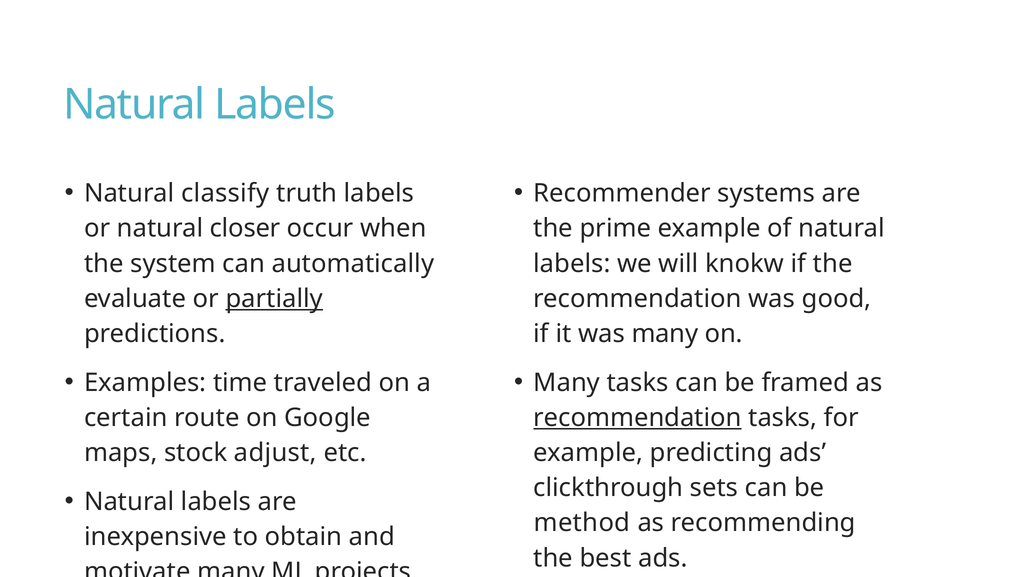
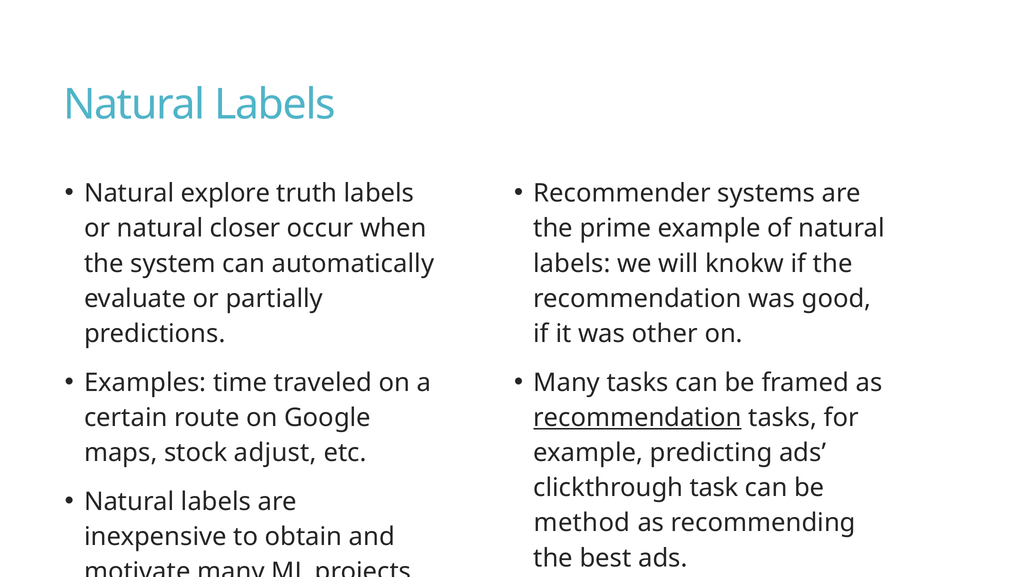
classify: classify -> explore
partially underline: present -> none
was many: many -> other
sets: sets -> task
